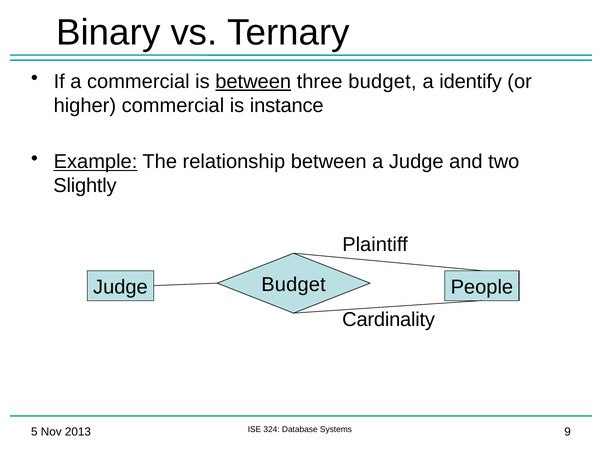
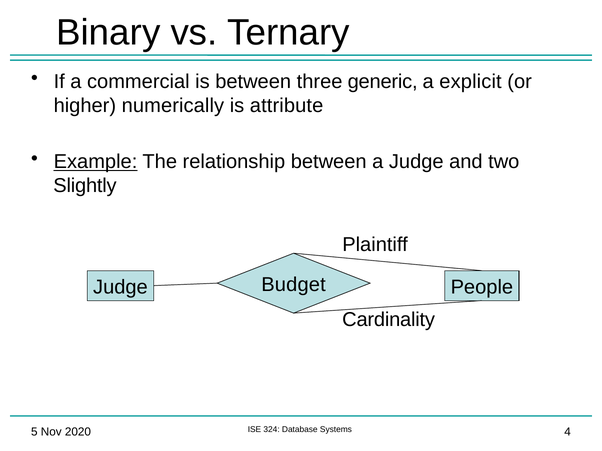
between at (253, 82) underline: present -> none
three budget: budget -> generic
identify: identify -> explicit
higher commercial: commercial -> numerically
instance: instance -> attribute
9: 9 -> 4
2013: 2013 -> 2020
